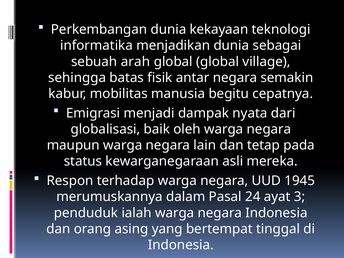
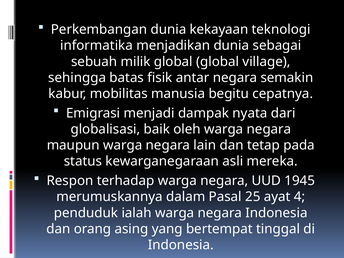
arah: arah -> milik
24: 24 -> 25
3: 3 -> 4
